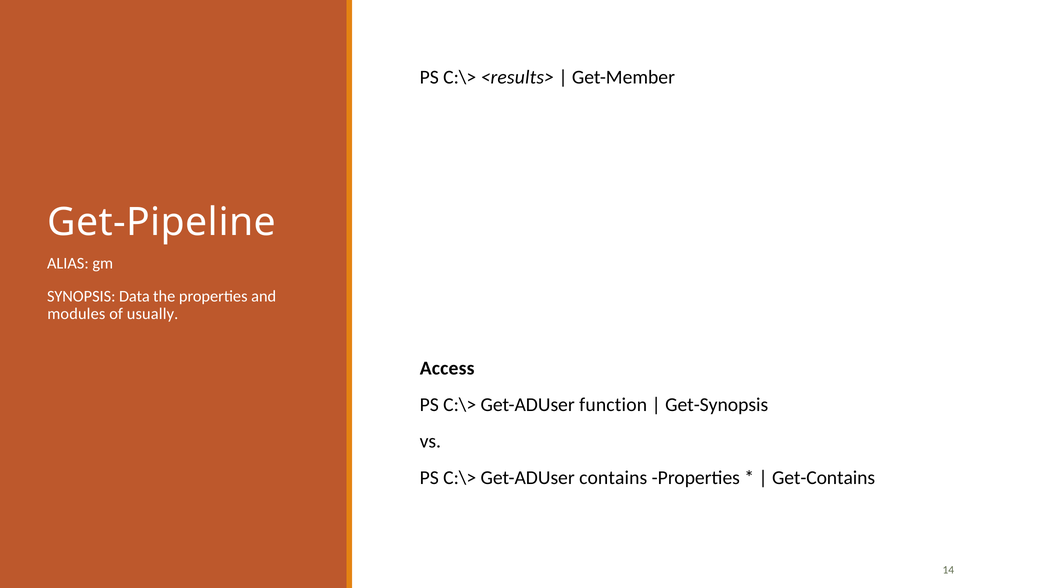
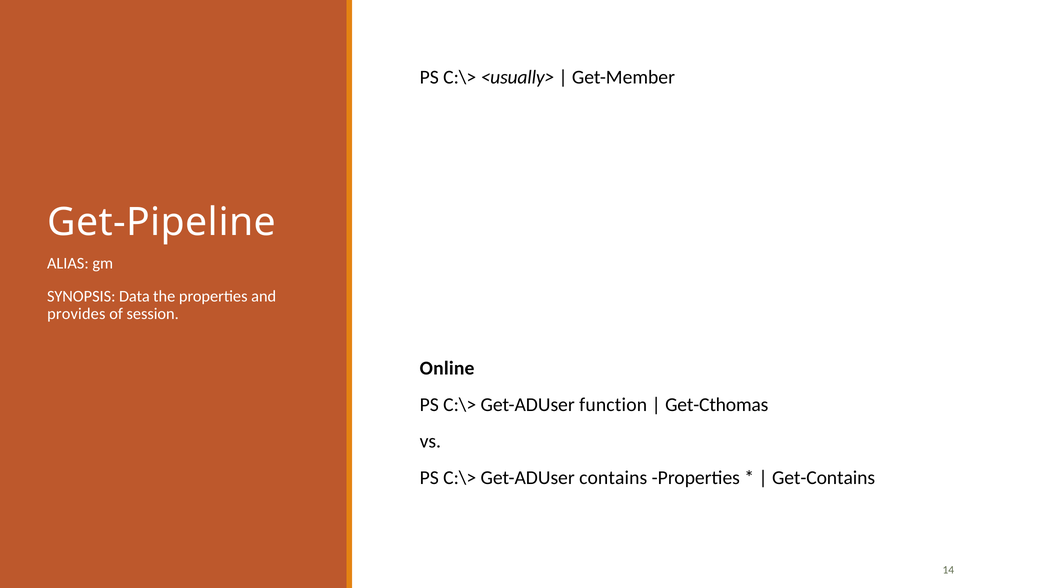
<results>: <results> -> <usually>
modules: modules -> provides
usually: usually -> session
Access: Access -> Online
Get-Synopsis: Get-Synopsis -> Get-Cthomas
